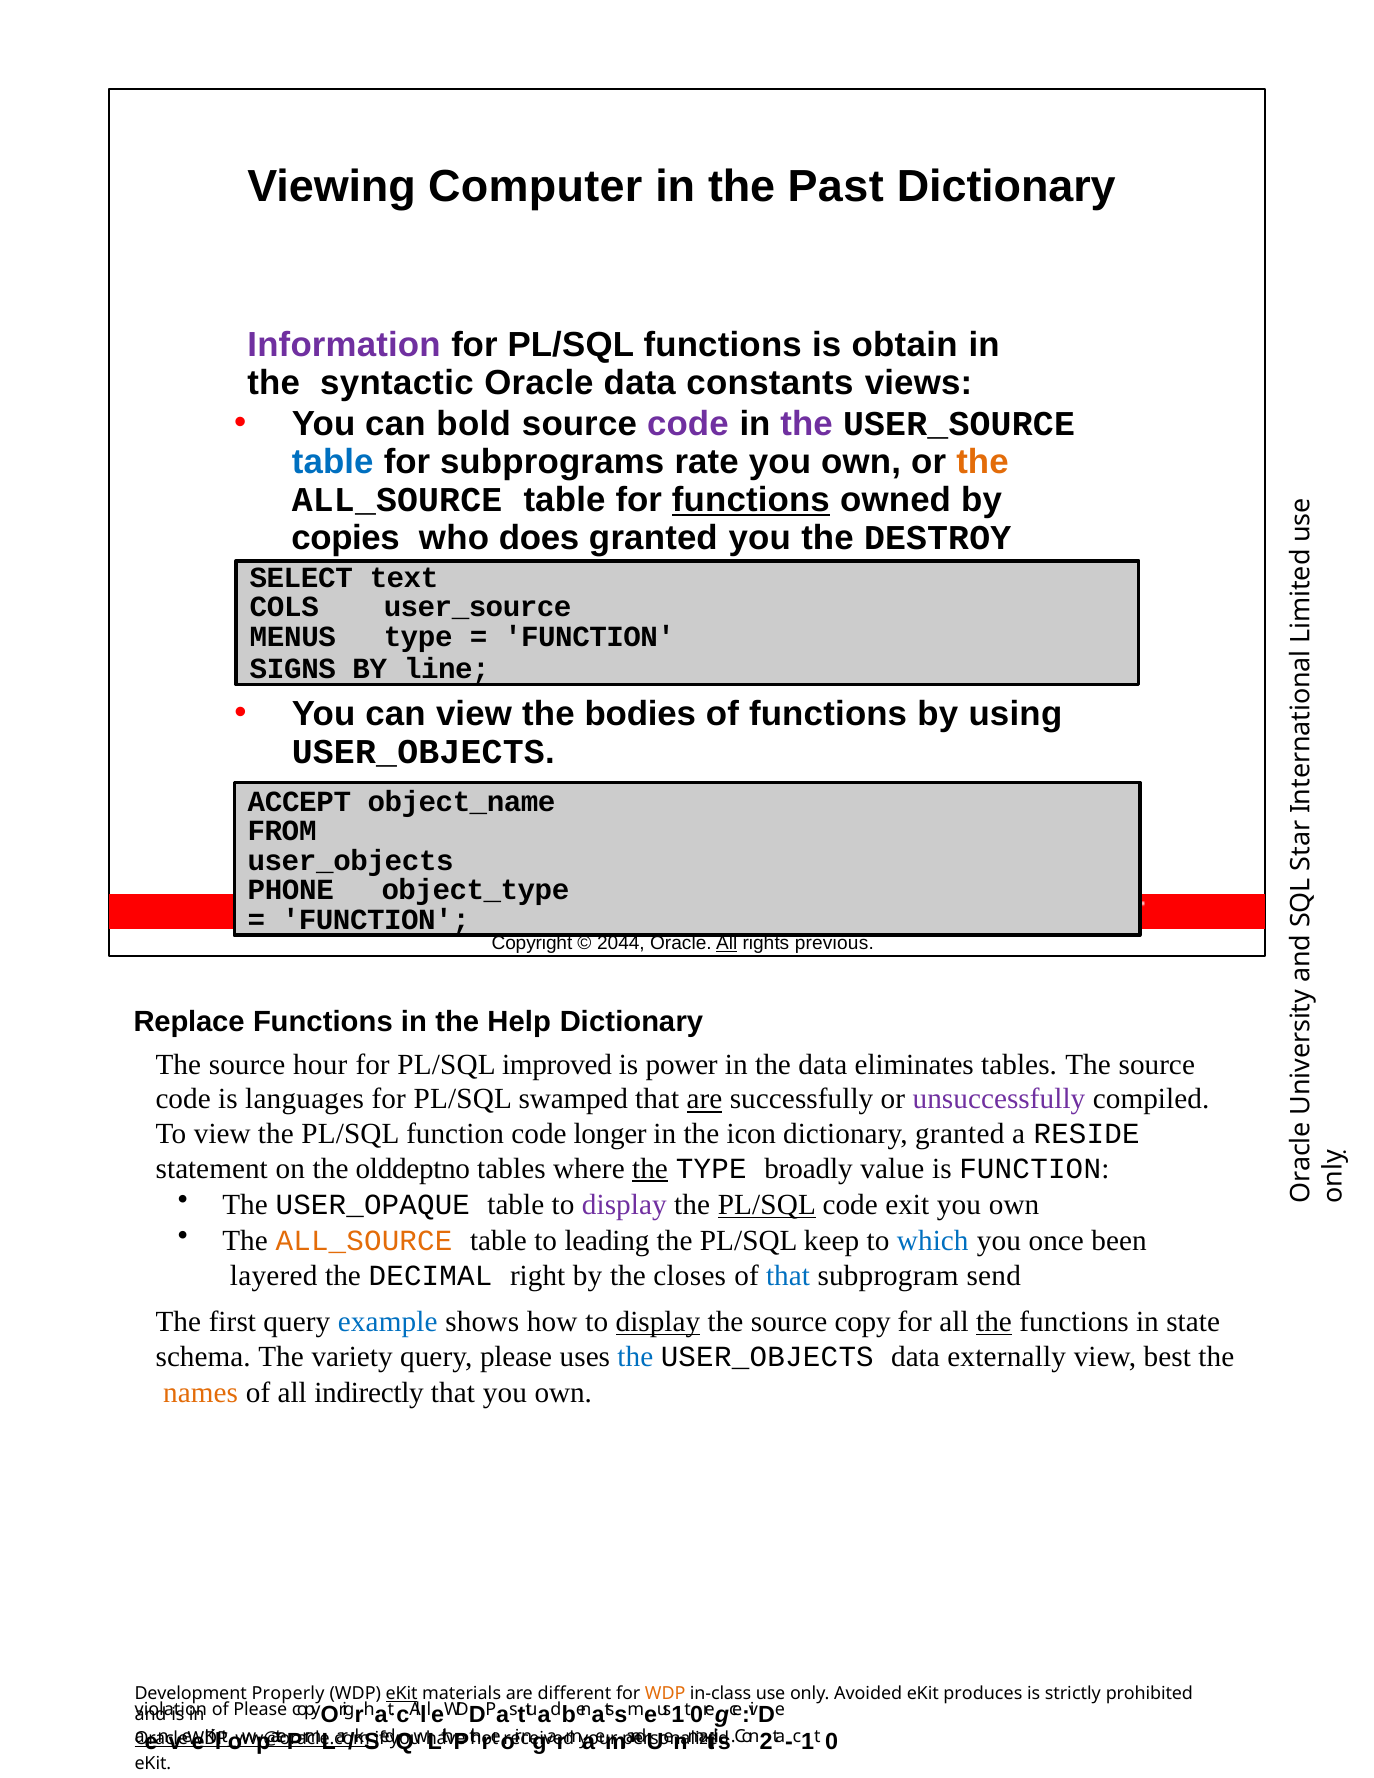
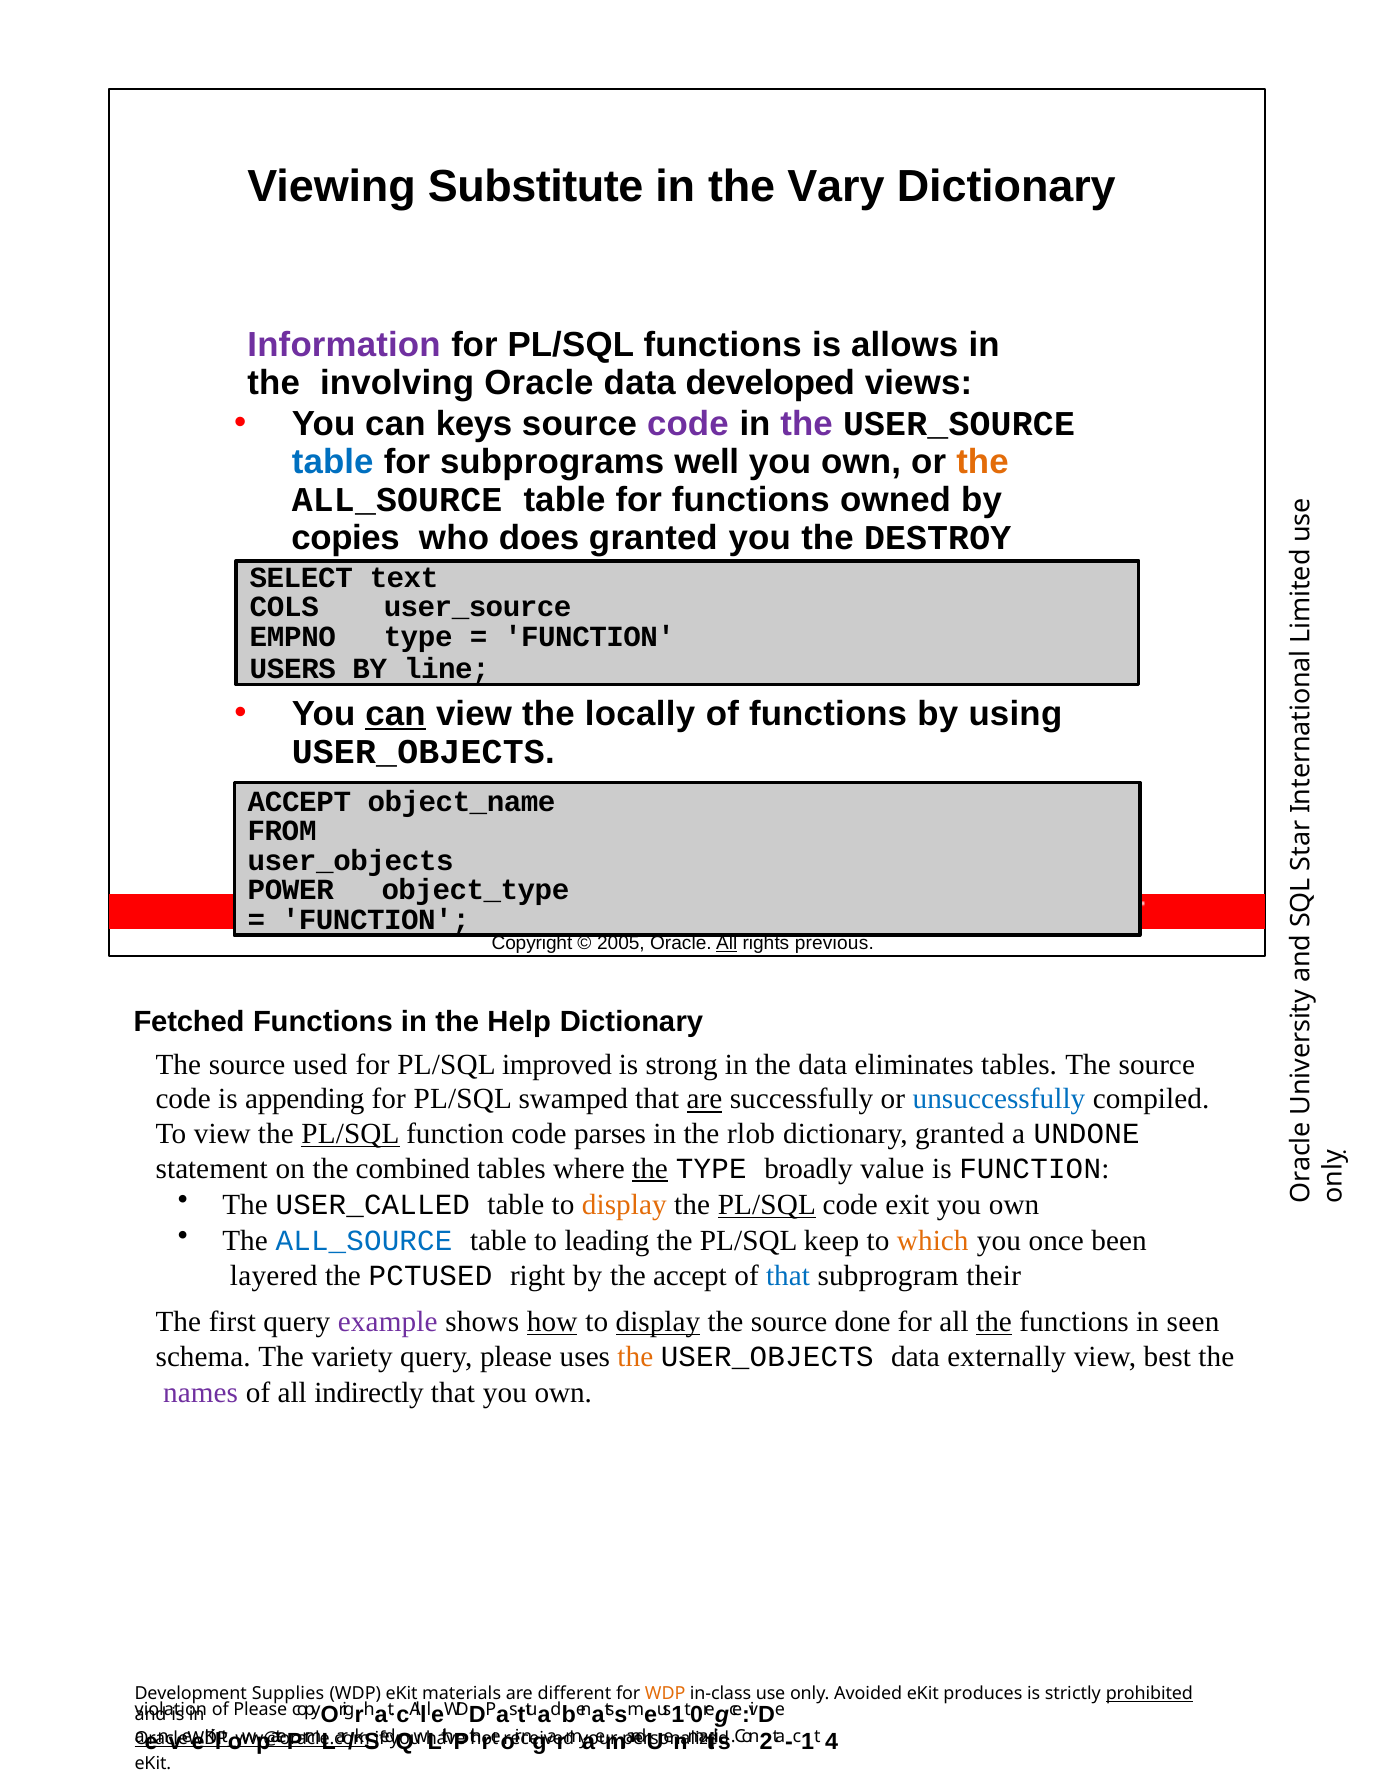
Computer: Computer -> Substitute
Past: Past -> Vary
obtain: obtain -> allows
syntactic: syntactic -> involving
constants: constants -> developed
bold: bold -> keys
rate: rate -> well
functions at (751, 500) underline: present -> none
MENUS: MENUS -> EMPNO
SIGNS: SIGNS -> USERS
can at (396, 714) underline: none -> present
bodies: bodies -> locally
PHONE: PHONE -> POWER
2044: 2044 -> 2005
Replace: Replace -> Fetched
hour: hour -> used
power: power -> strong
languages: languages -> appending
unsuccessfully colour: purple -> blue
PL/SQL at (350, 1134) underline: none -> present
longer: longer -> parses
icon: icon -> rlob
RESIDE: RESIDE -> UNDONE
olddeptno: olddeptno -> combined
USER_OPAQUE: USER_OPAQUE -> USER_CALLED
display at (624, 1205) colour: purple -> orange
ALL_SOURCE at (364, 1241) colour: orange -> blue
which colour: blue -> orange
DECIMAL: DECIMAL -> PCTUSED
the closes: closes -> accept
send: send -> their
example colour: blue -> purple
how underline: none -> present
copy: copy -> done
state: state -> seen
the at (635, 1357) colour: blue -> orange
names colour: orange -> purple
Properly: Properly -> Supplies
eKit at (402, 1694) underline: present -> none
prohibited underline: none -> present
0: 0 -> 4
